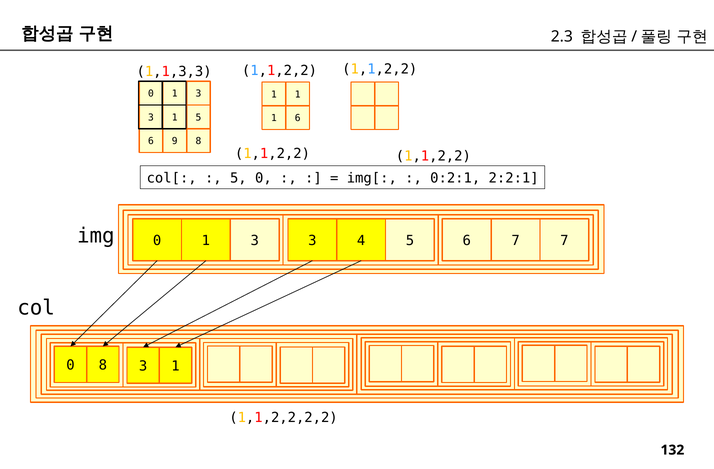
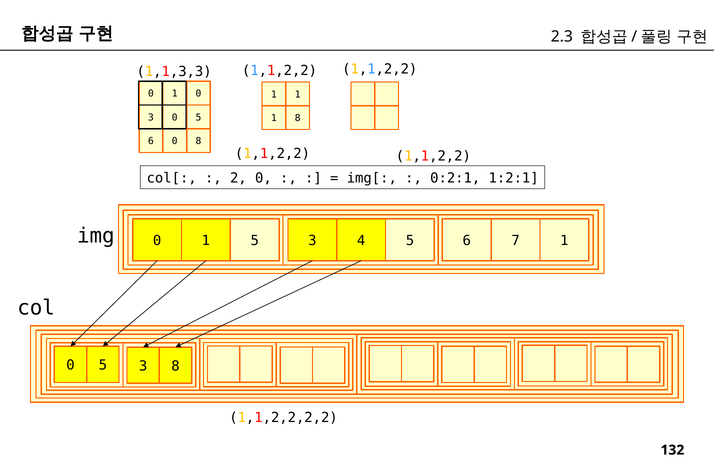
3 at (198, 94): 3 -> 0
1 at (175, 118): 1 -> 0
1 6: 6 -> 8
6 9: 9 -> 0
5 at (238, 178): 5 -> 2
2:2:1: 2:2:1 -> 1:2:1
3 at (255, 241): 3 -> 5
7 7: 7 -> 1
8 at (103, 365): 8 -> 5
1 at (175, 366): 1 -> 8
